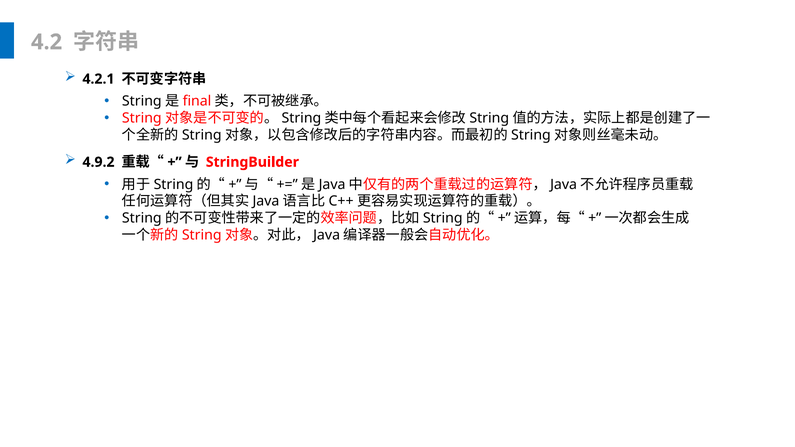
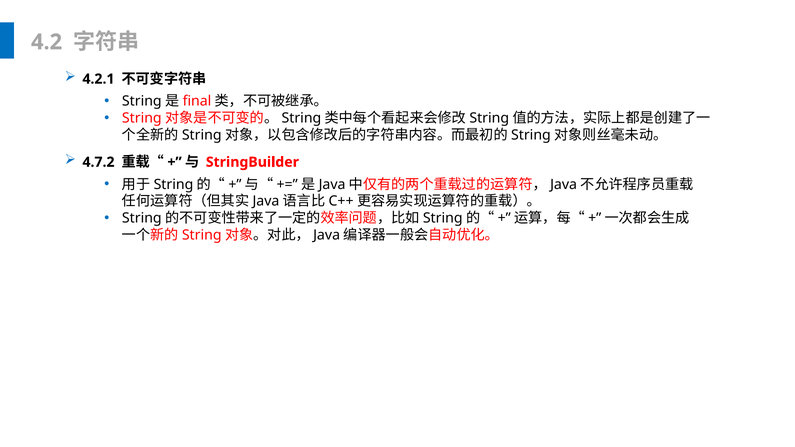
4.9.2: 4.9.2 -> 4.7.2
